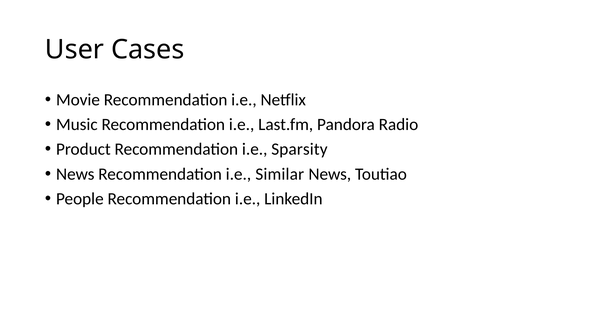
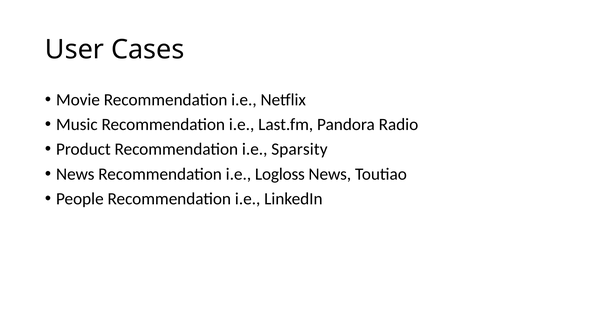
Similar: Similar -> Logloss
